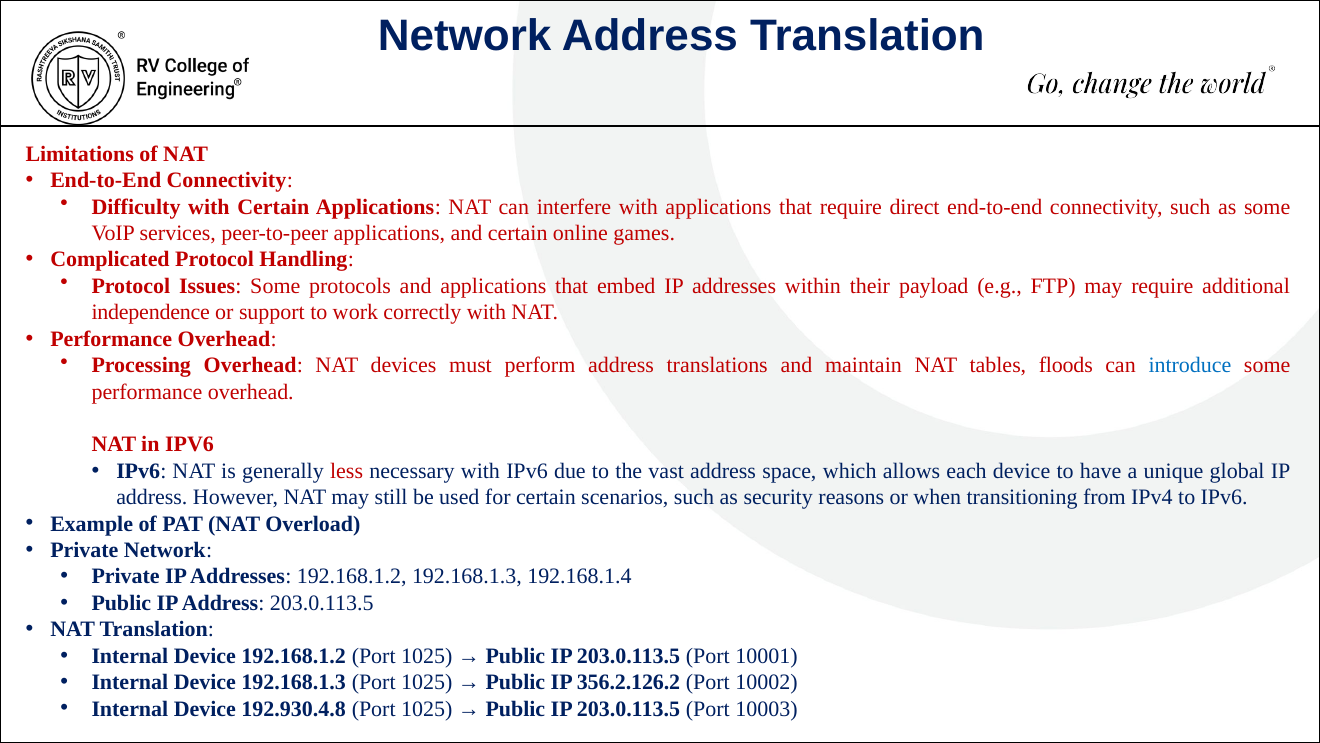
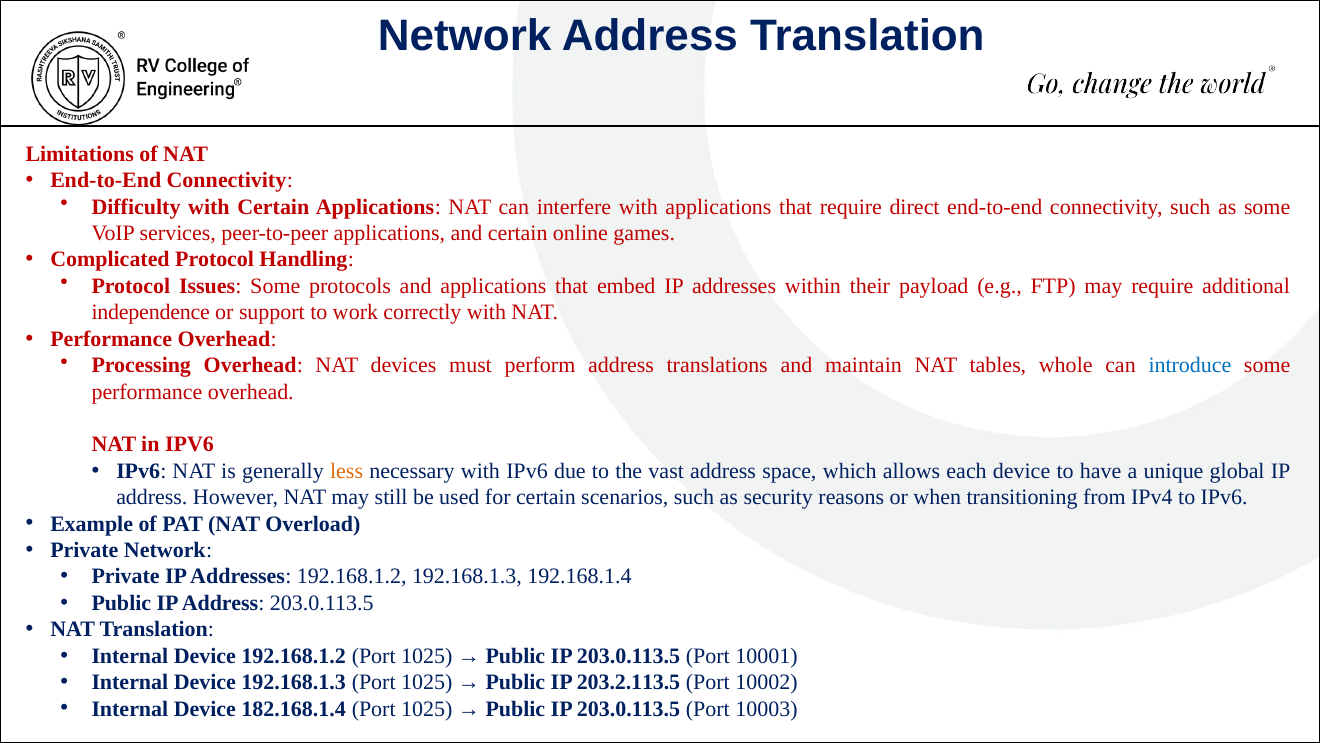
floods: floods -> whole
less colour: red -> orange
356.2.126.2: 356.2.126.2 -> 203.2.113.5
192.930.4.8: 192.930.4.8 -> 182.168.1.4
